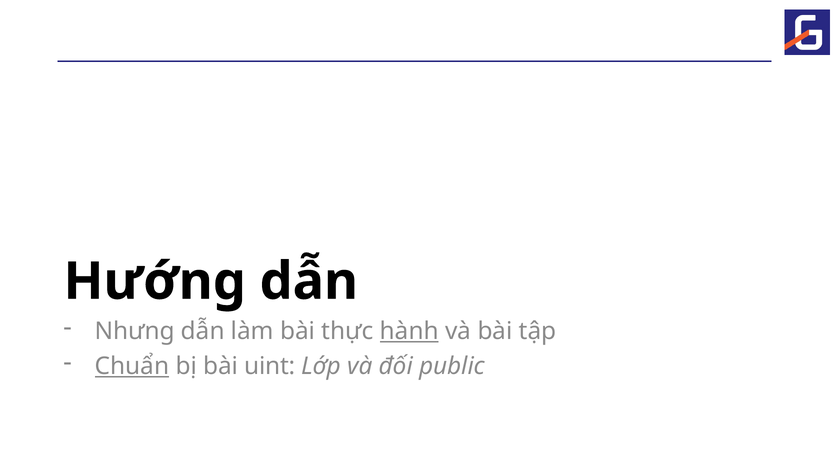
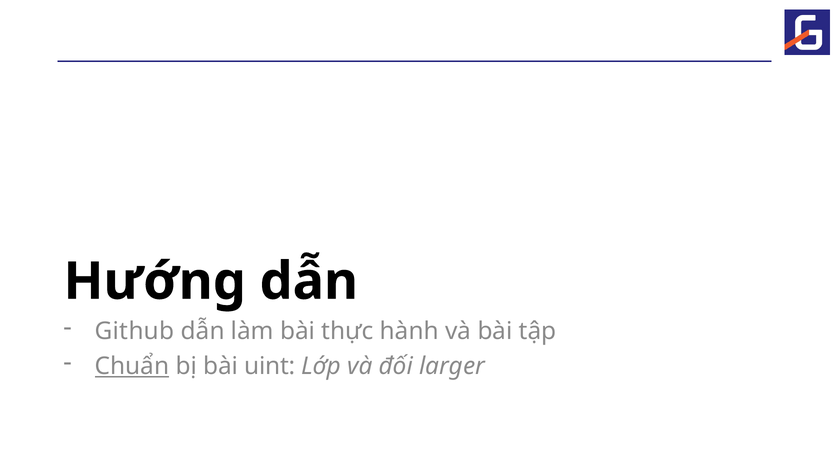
Nhưng: Nhưng -> Github
hành underline: present -> none
public: public -> larger
